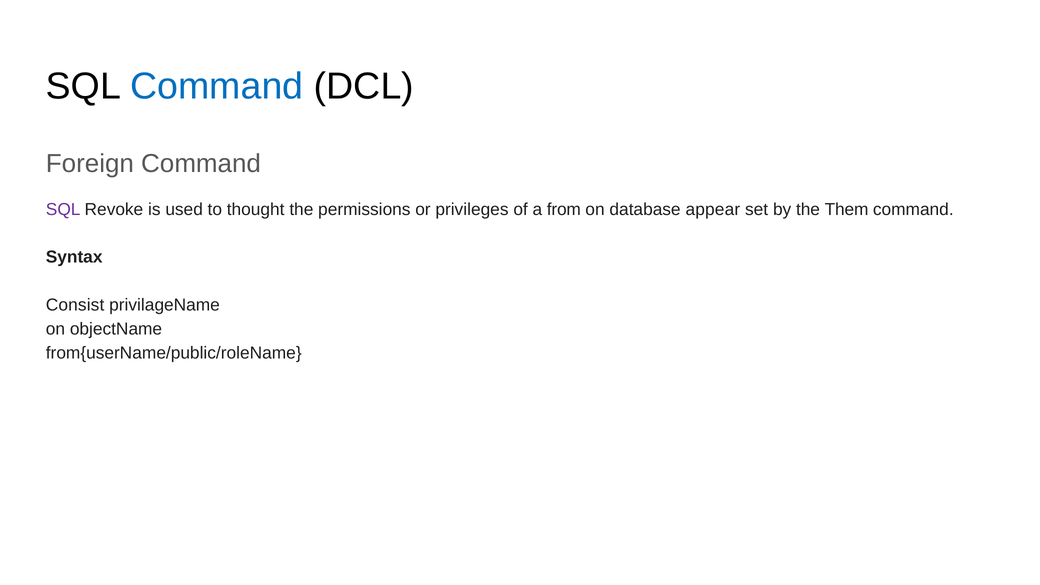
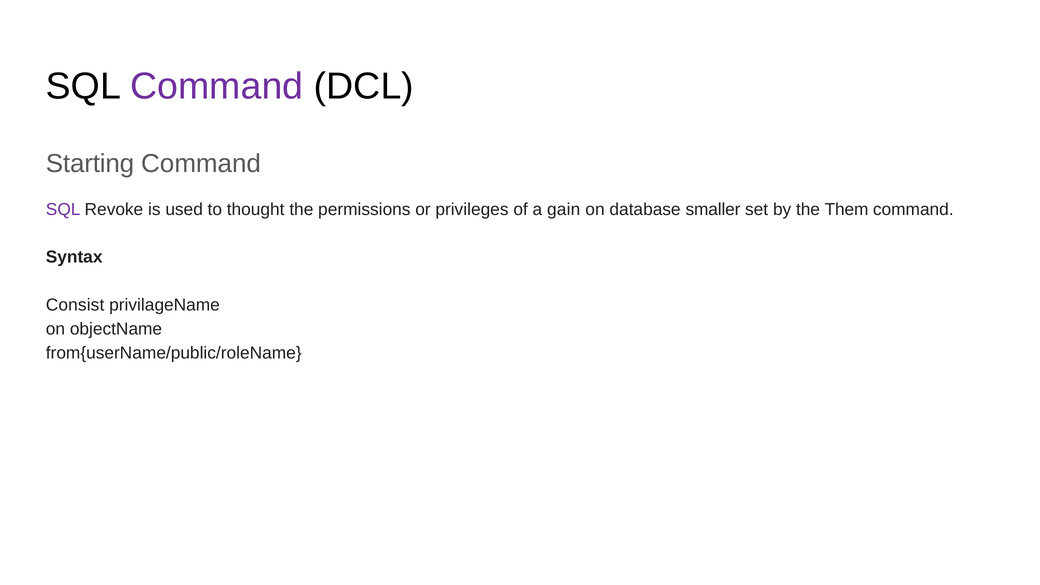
Command at (217, 86) colour: blue -> purple
Foreign: Foreign -> Starting
from: from -> gain
appear: appear -> smaller
